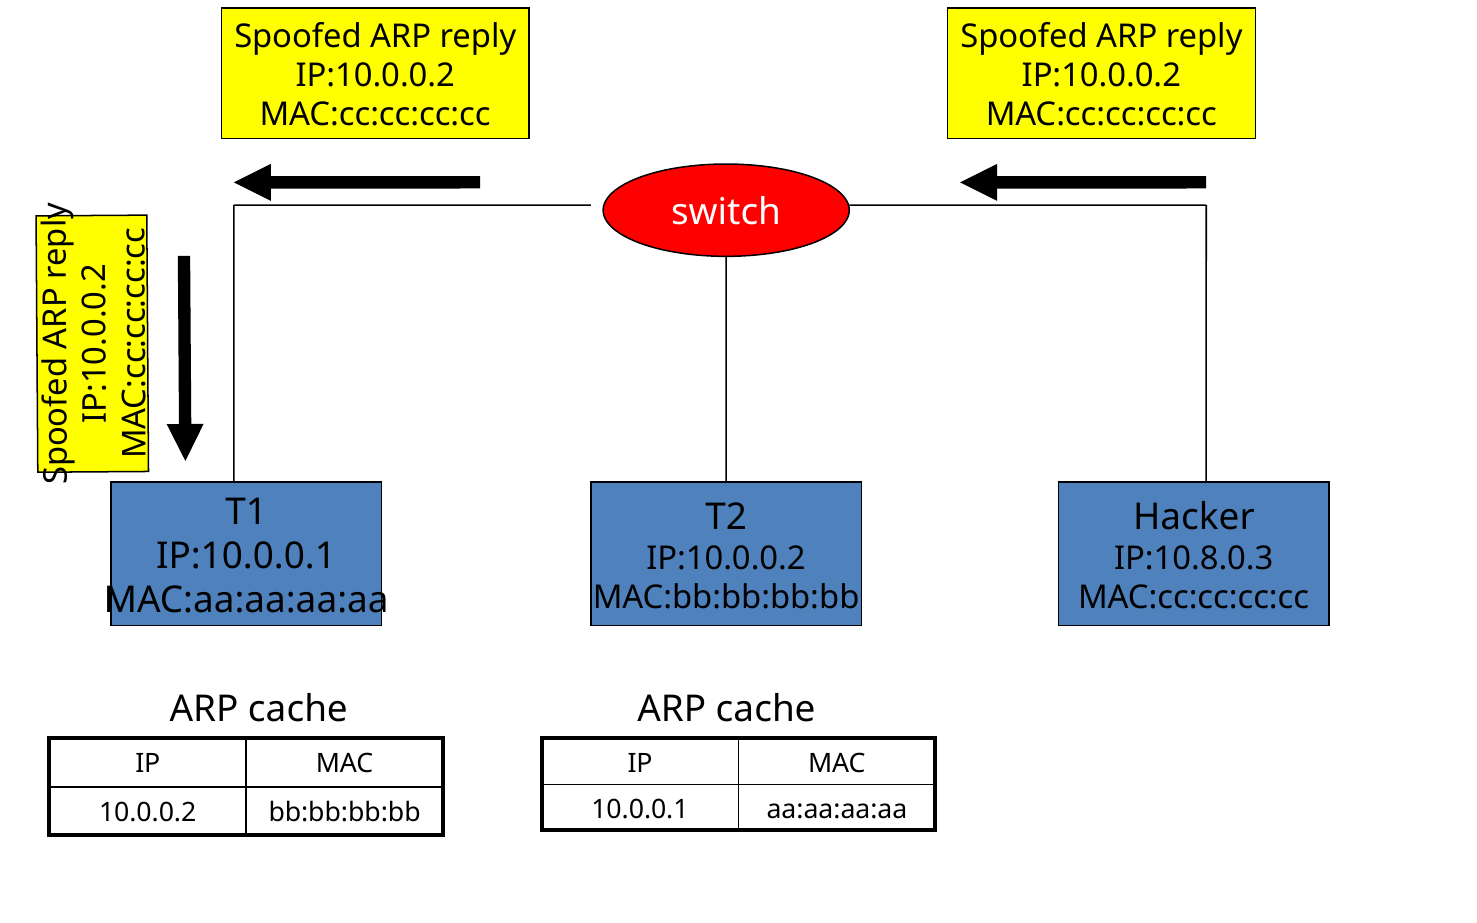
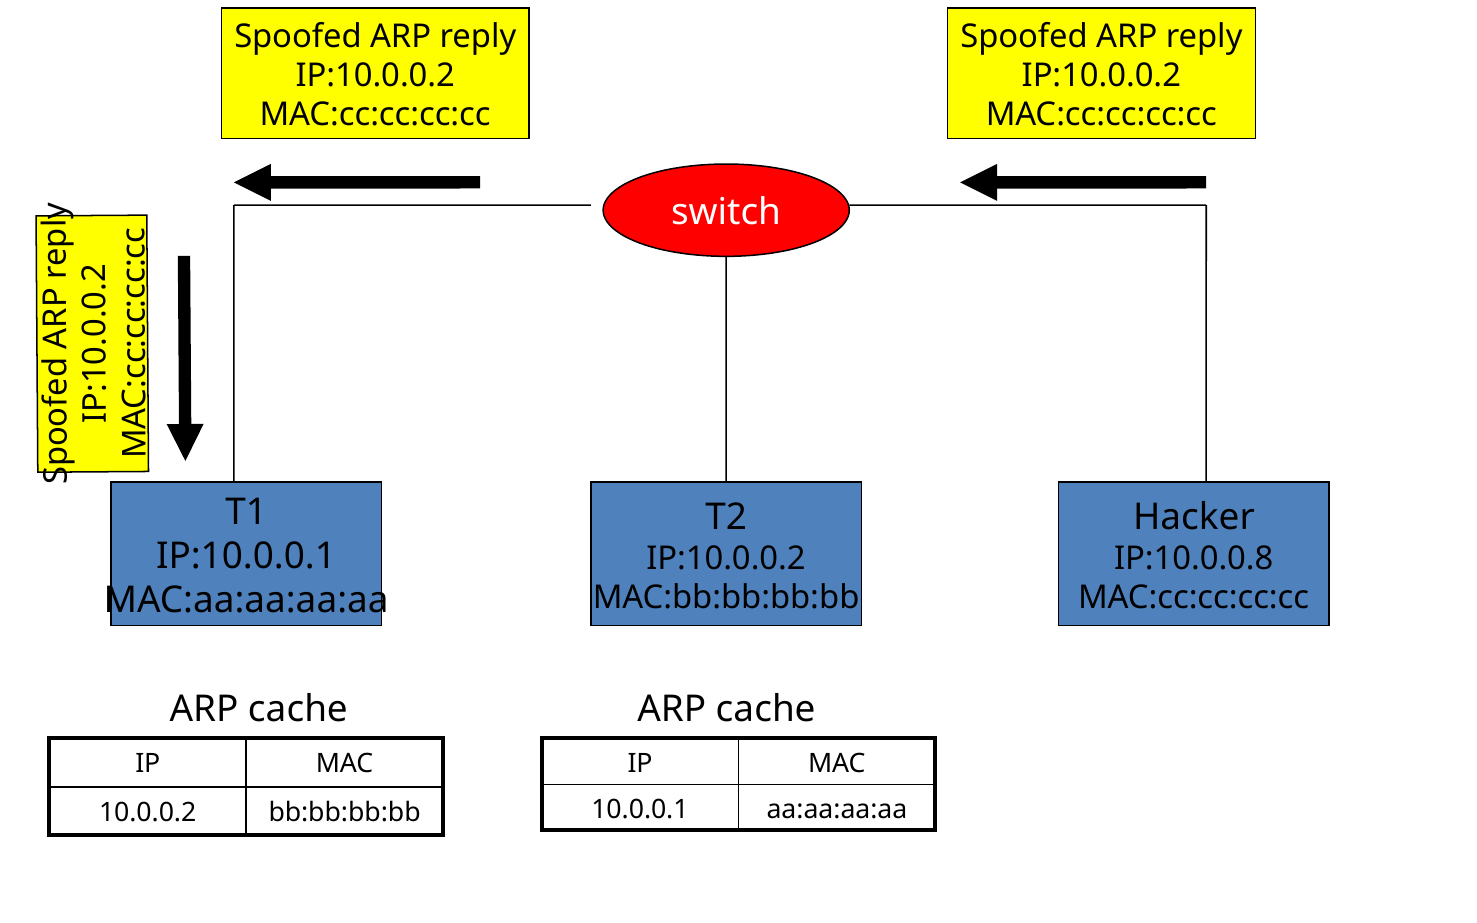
IP:10.8.0.3: IP:10.8.0.3 -> IP:10.0.0.8
